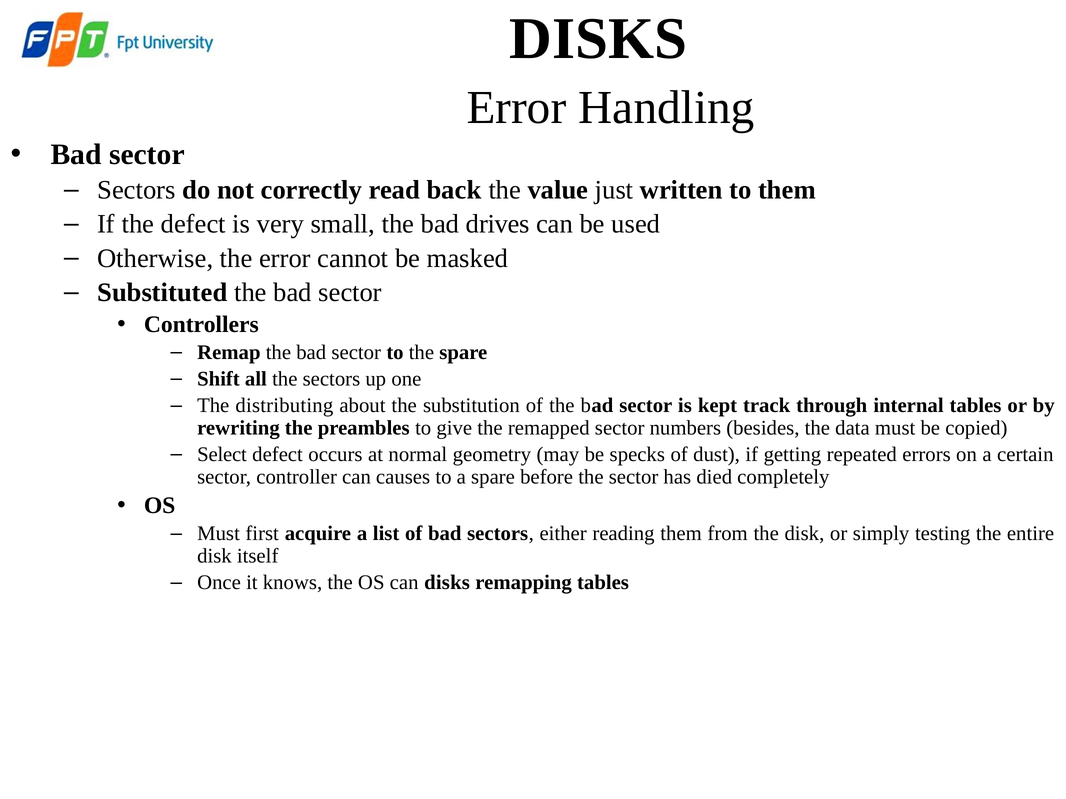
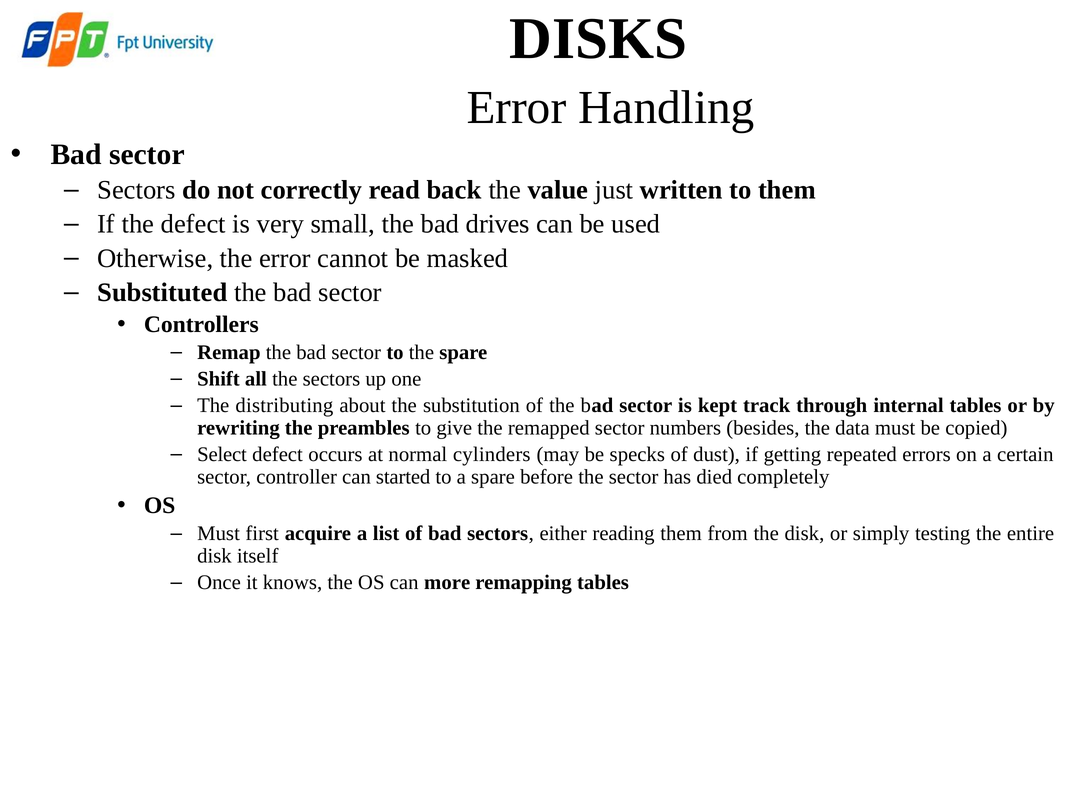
geometry: geometry -> cylinders
causes: causes -> started
can disks: disks -> more
